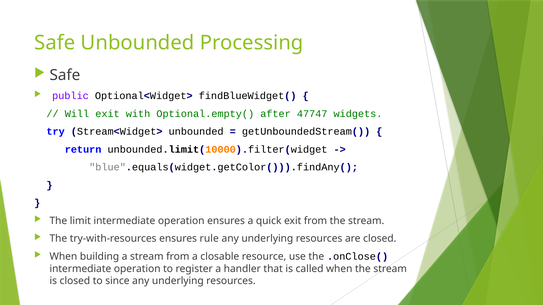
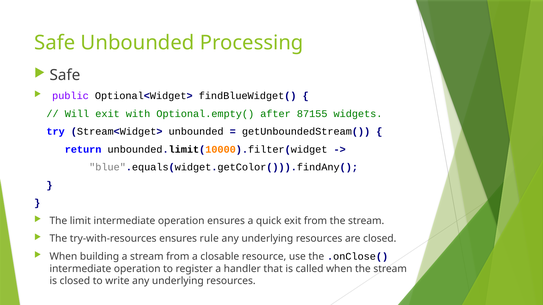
47747: 47747 -> 87155
since: since -> write
